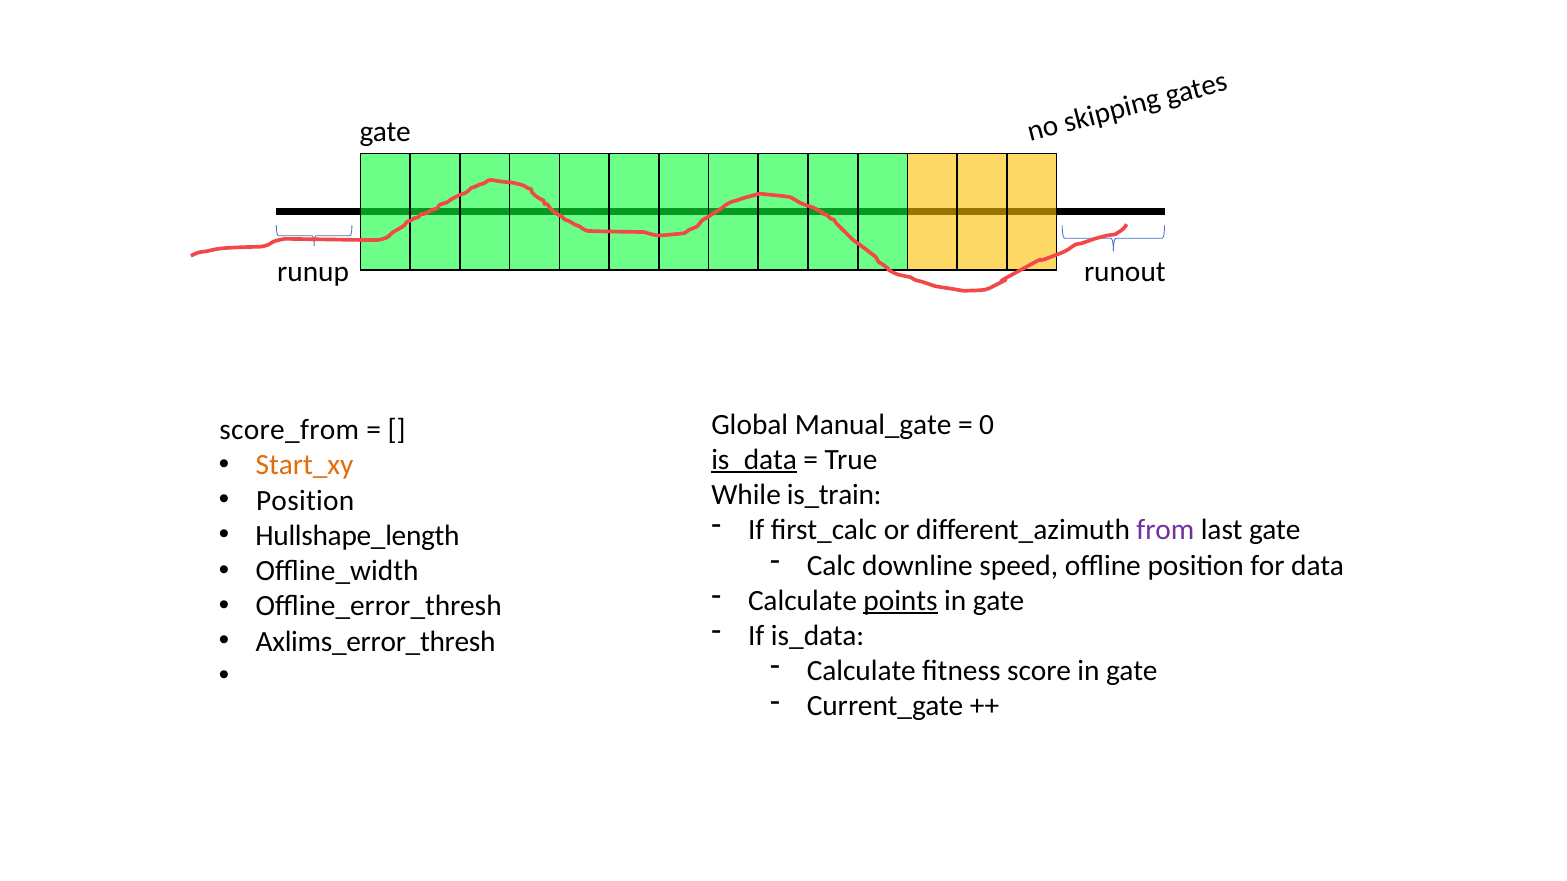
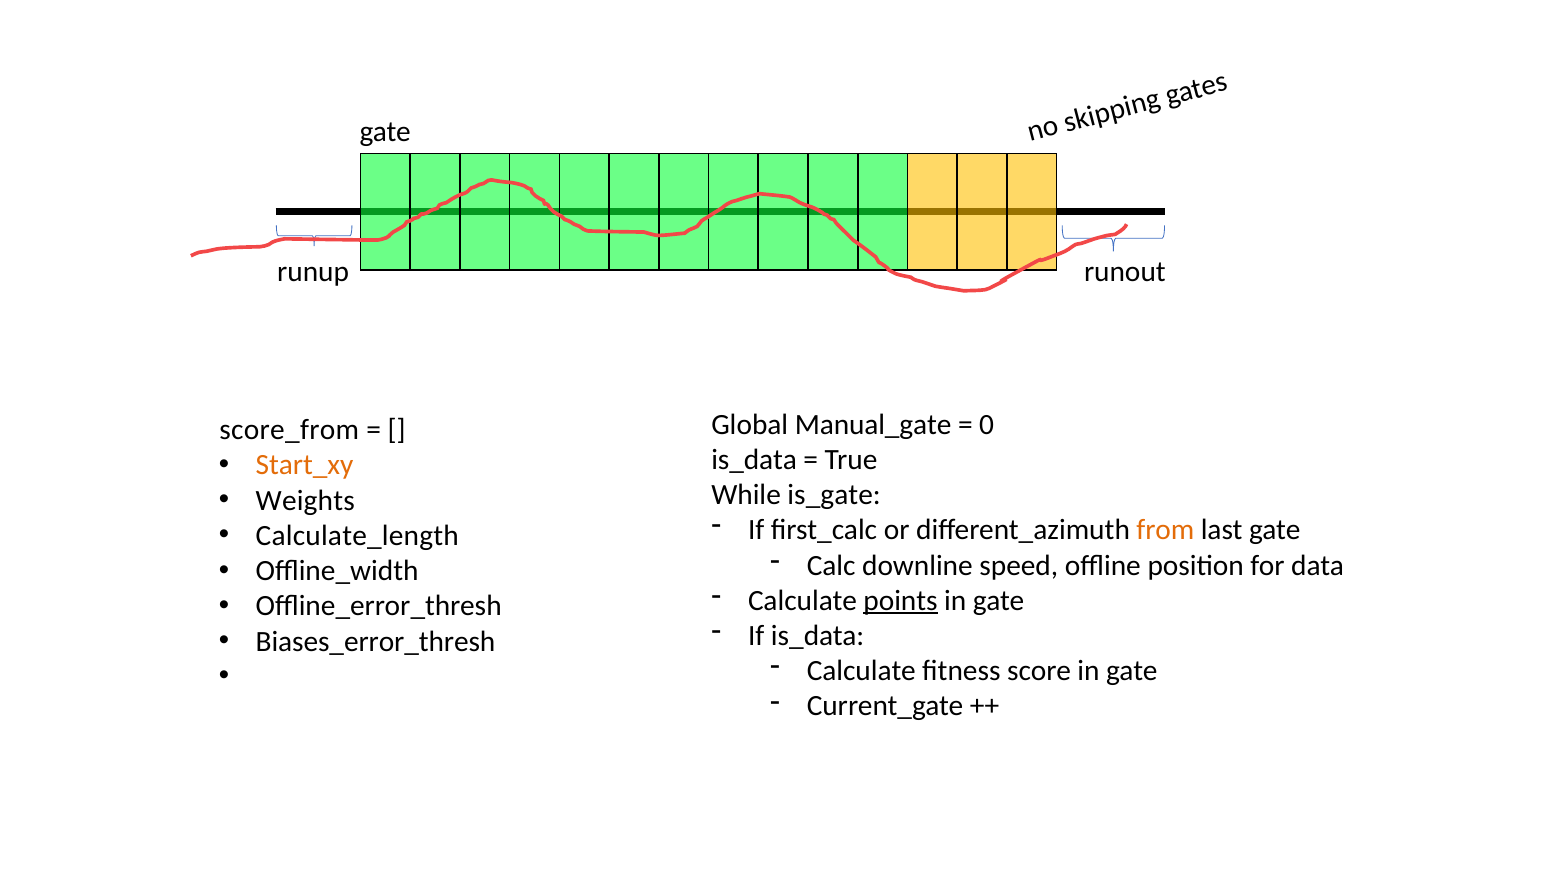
is_data at (754, 460) underline: present -> none
is_train: is_train -> is_gate
Position at (305, 501): Position -> Weights
from colour: purple -> orange
Hullshape_length: Hullshape_length -> Calculate_length
Axlims_error_thresh: Axlims_error_thresh -> Biases_error_thresh
